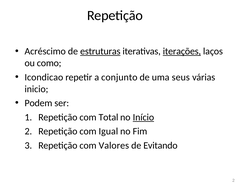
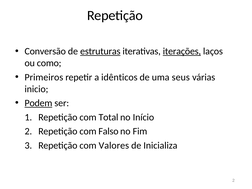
Acréscimo: Acréscimo -> Conversão
Icondicao: Icondicao -> Primeiros
conjunto: conjunto -> idênticos
Podem underline: none -> present
Início underline: present -> none
Igual: Igual -> Falso
Evitando: Evitando -> Inicializa
